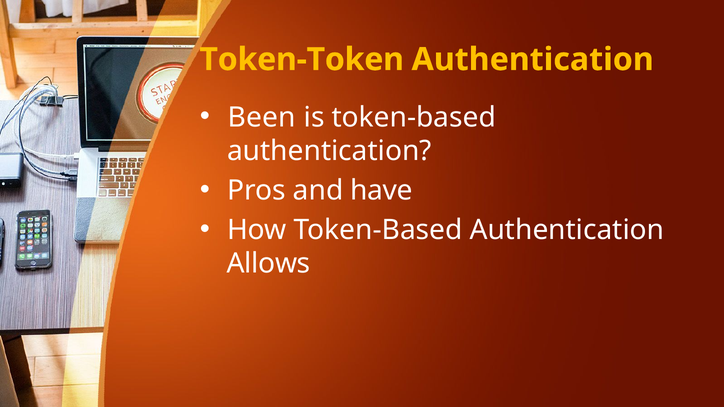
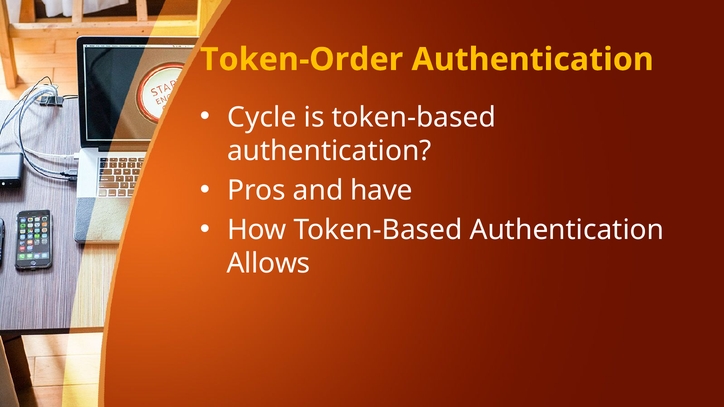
Token-Token: Token-Token -> Token-Order
Been: Been -> Cycle
